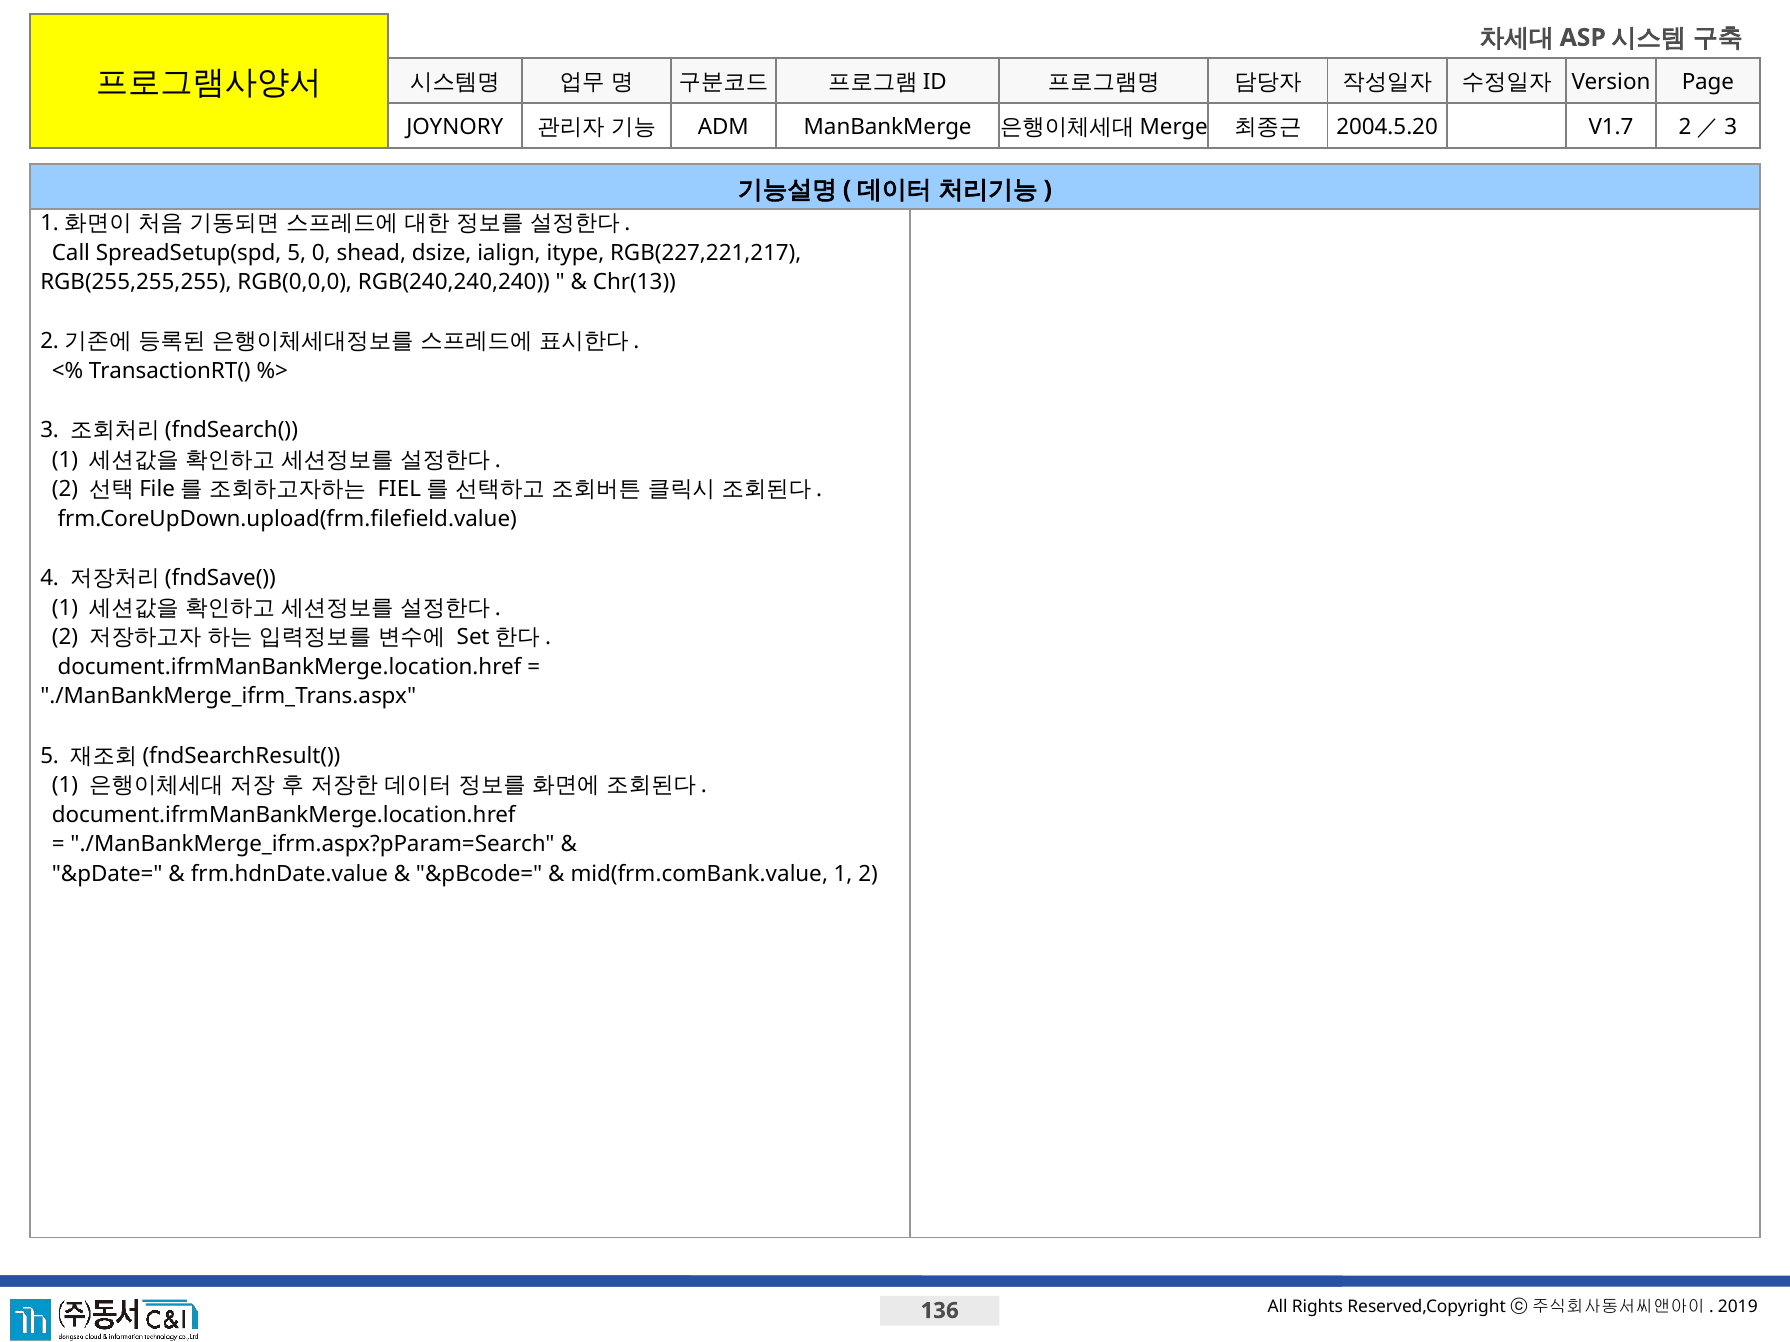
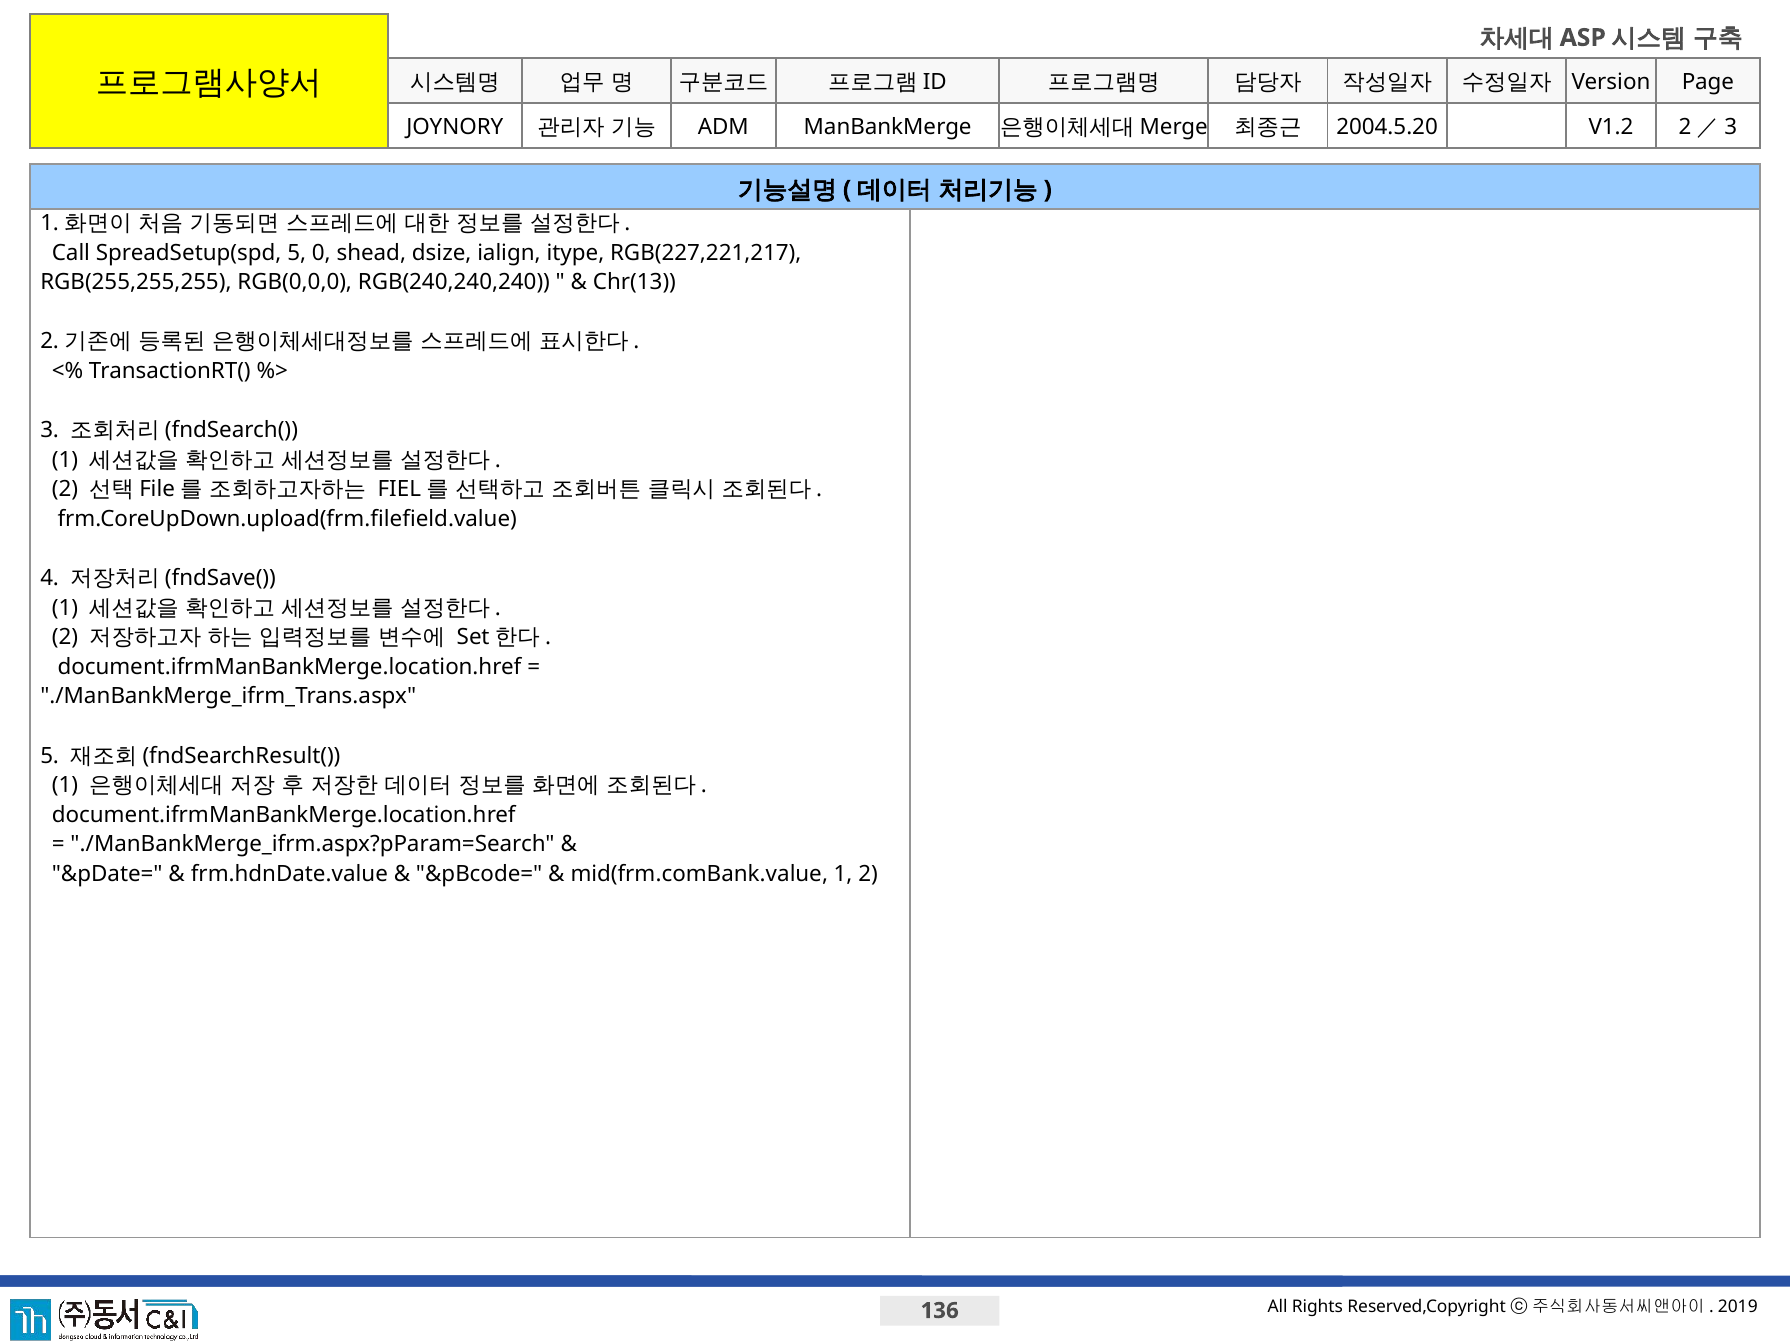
V1.7: V1.7 -> V1.2
